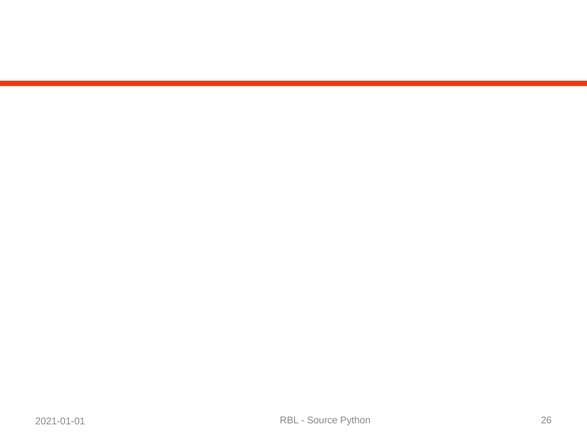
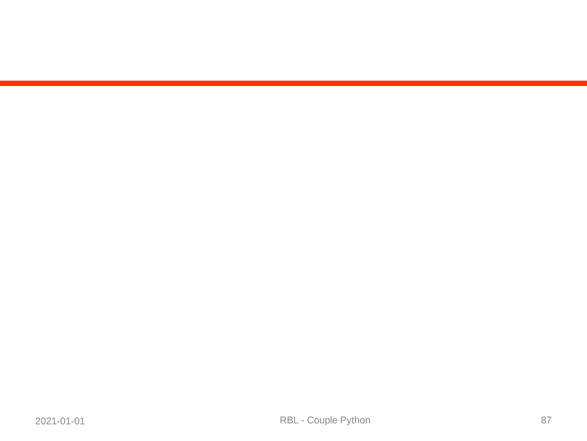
Source: Source -> Couple
26: 26 -> 87
